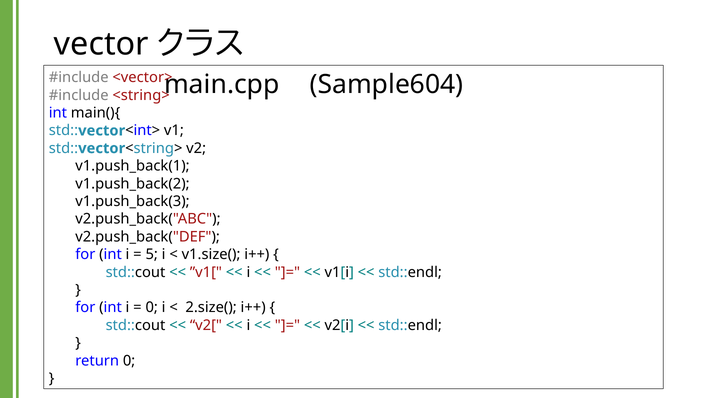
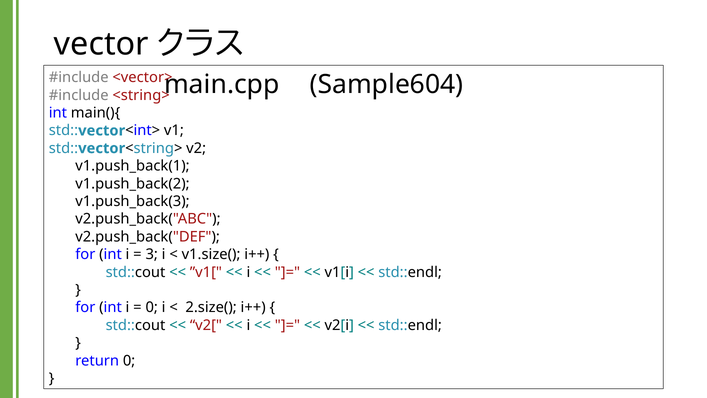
5: 5 -> 3
